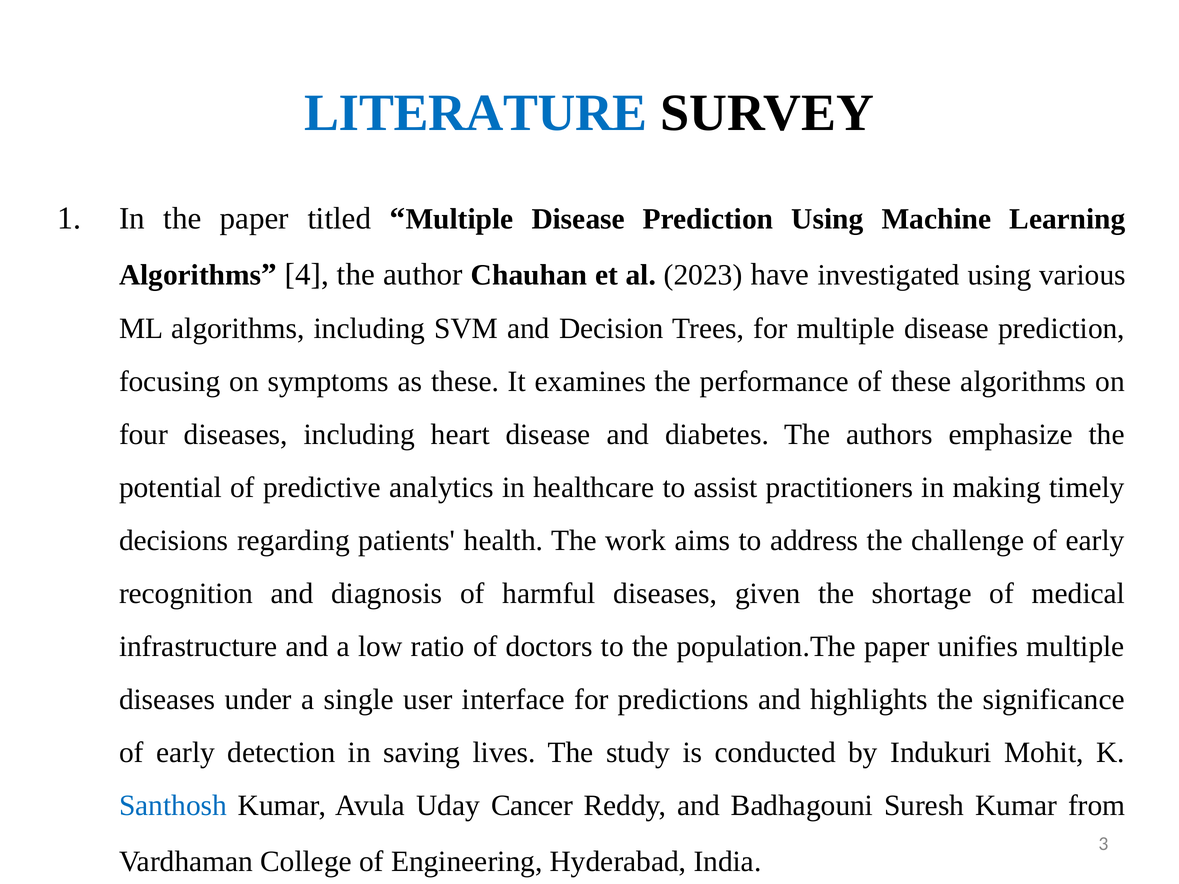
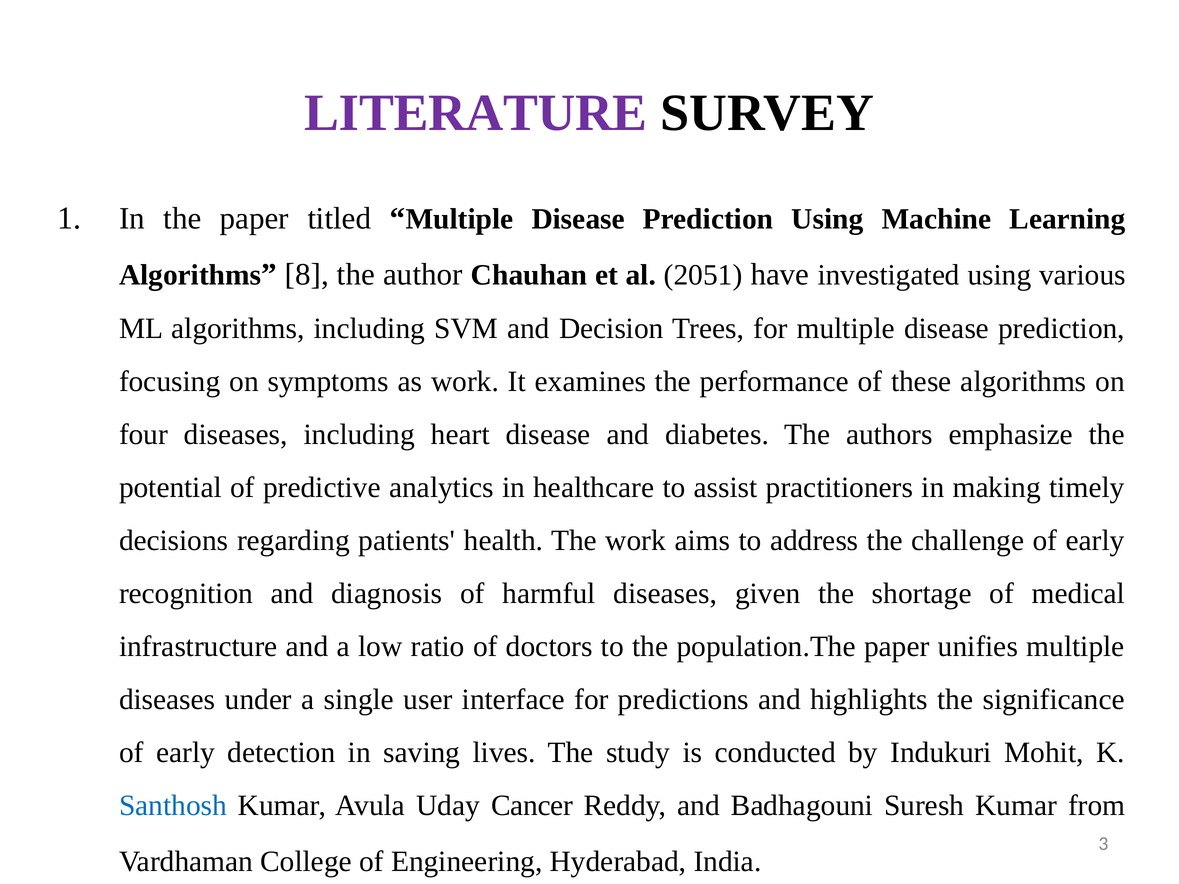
LITERATURE colour: blue -> purple
4: 4 -> 8
2023: 2023 -> 2051
as these: these -> work
